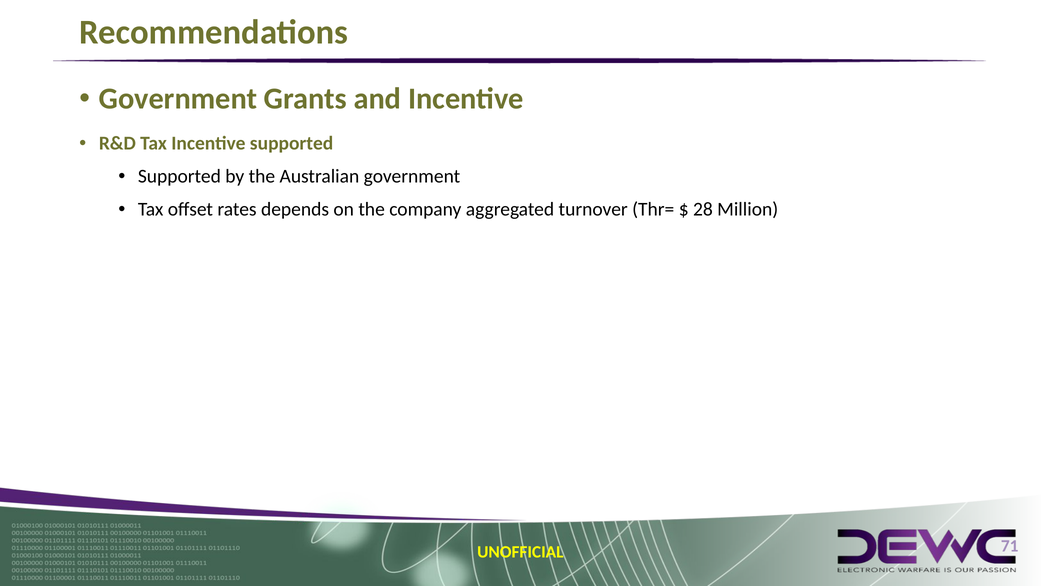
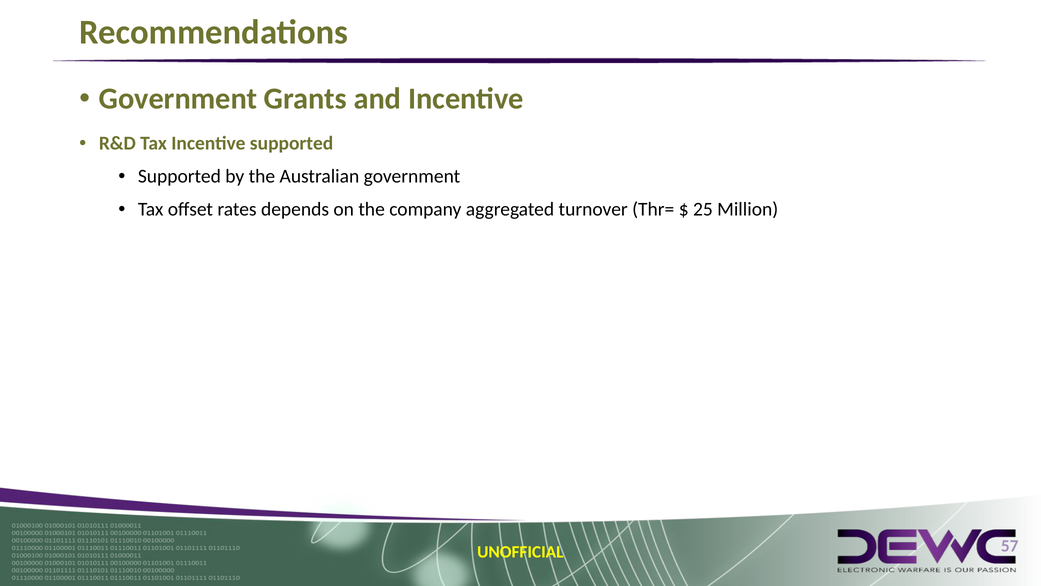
28: 28 -> 25
71: 71 -> 57
